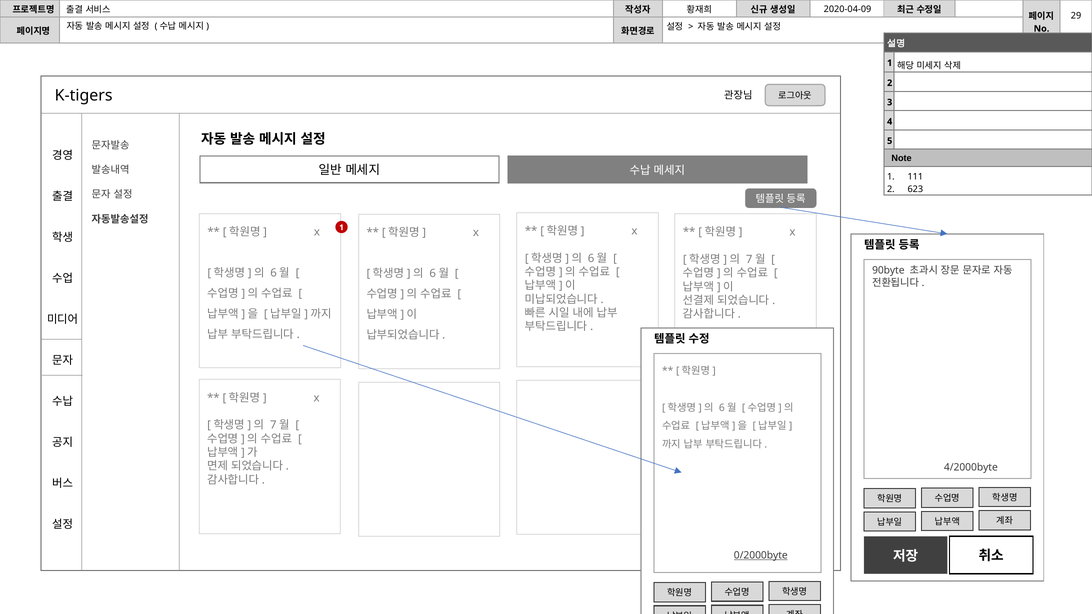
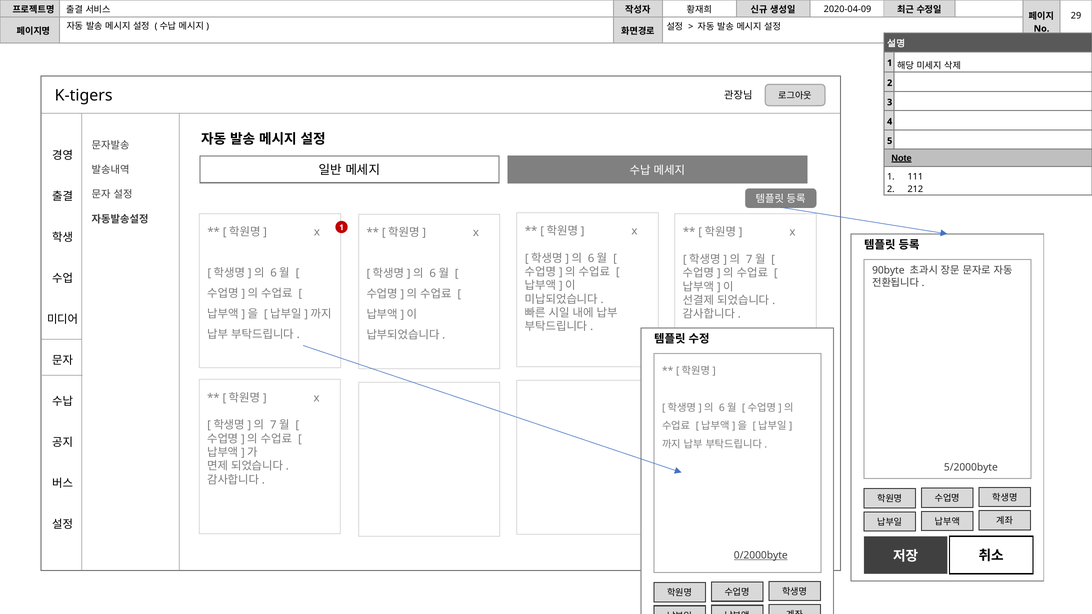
Note underline: none -> present
623: 623 -> 212
4/2000byte: 4/2000byte -> 5/2000byte
